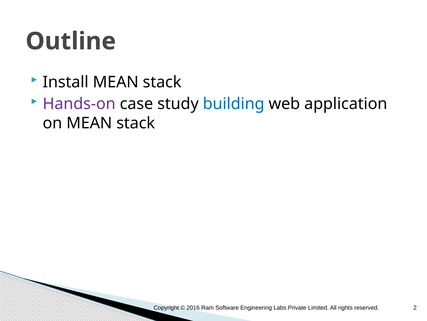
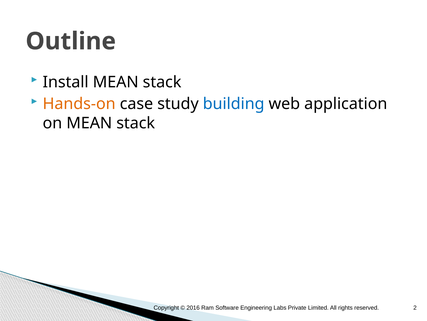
Hands-on colour: purple -> orange
